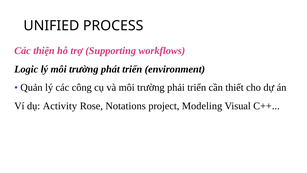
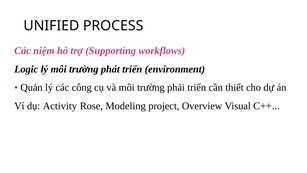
thiện: thiện -> niệm
Notations: Notations -> Modeling
Modeling: Modeling -> Overview
